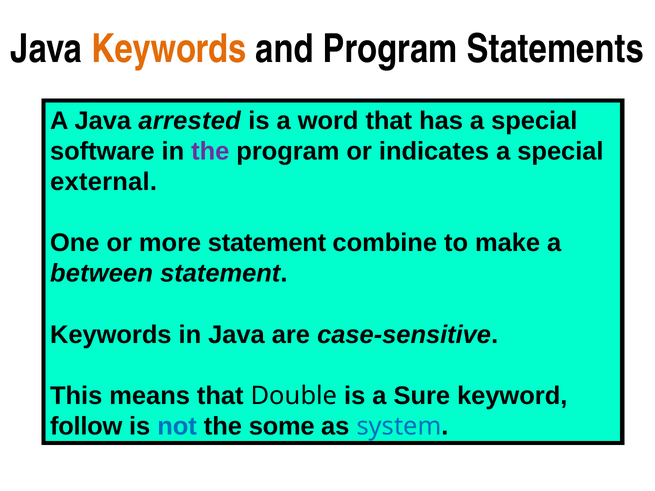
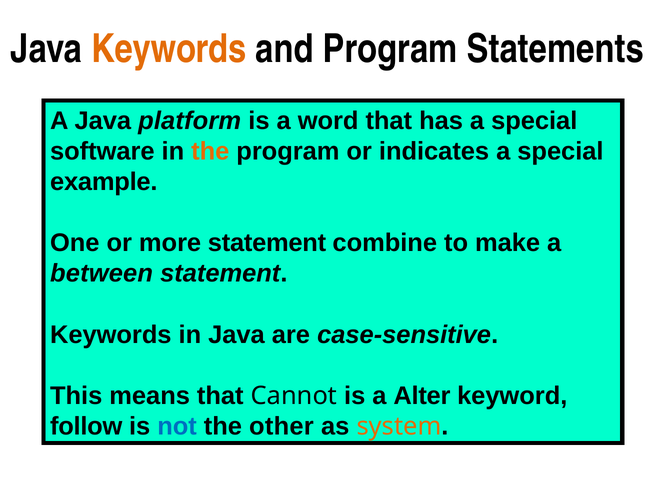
arrested: arrested -> platform
the at (210, 151) colour: purple -> orange
external: external -> example
Double: Double -> Cannot
Sure: Sure -> Alter
some: some -> other
system colour: blue -> orange
